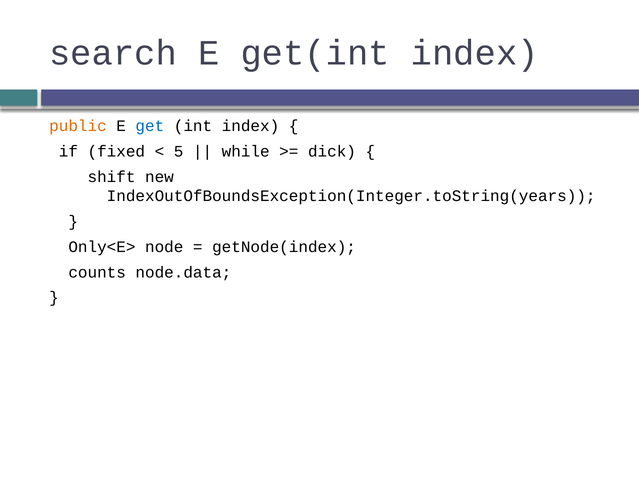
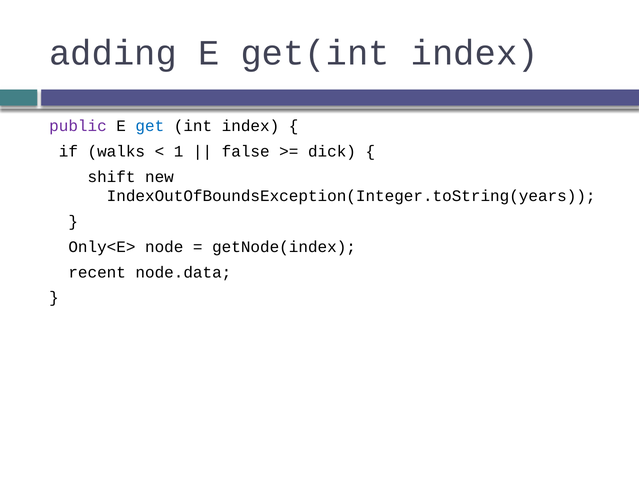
search: search -> adding
public colour: orange -> purple
fixed: fixed -> walks
5: 5 -> 1
while: while -> false
counts: counts -> recent
